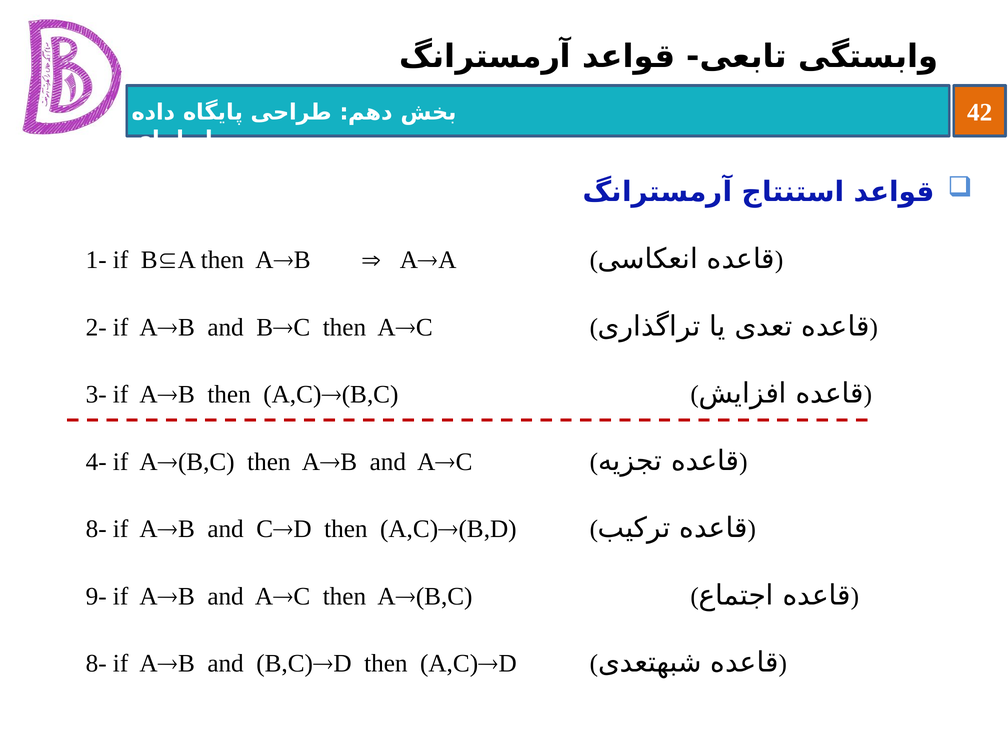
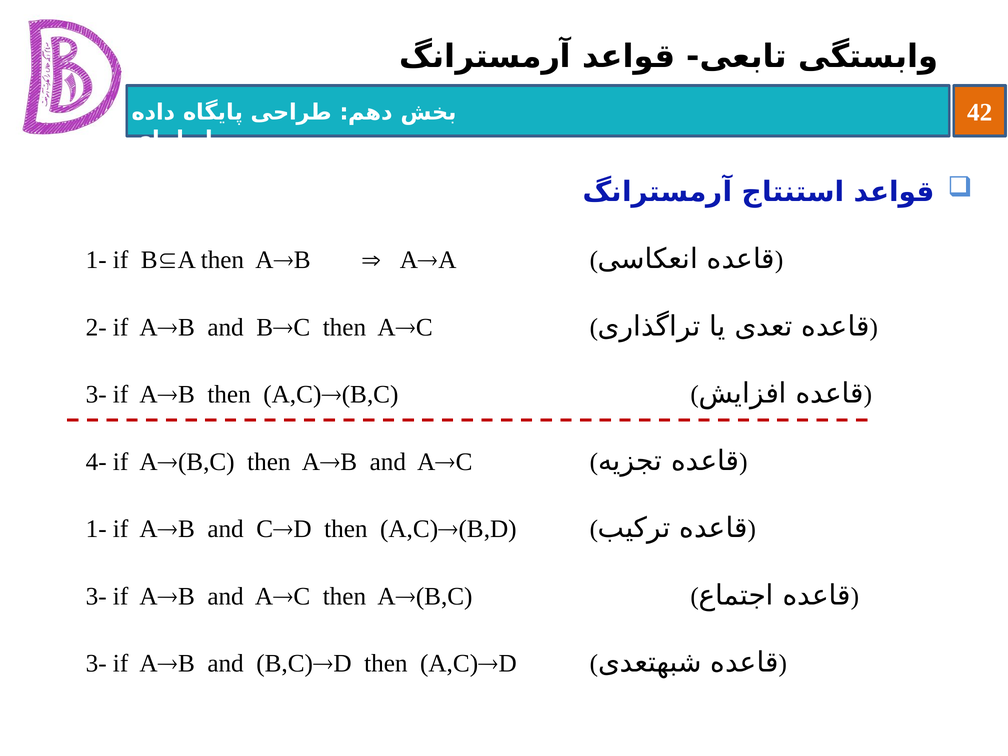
8- at (96, 529): 8- -> 1-
9- at (96, 596): 9- -> 3-
8- at (96, 664): 8- -> 3-
